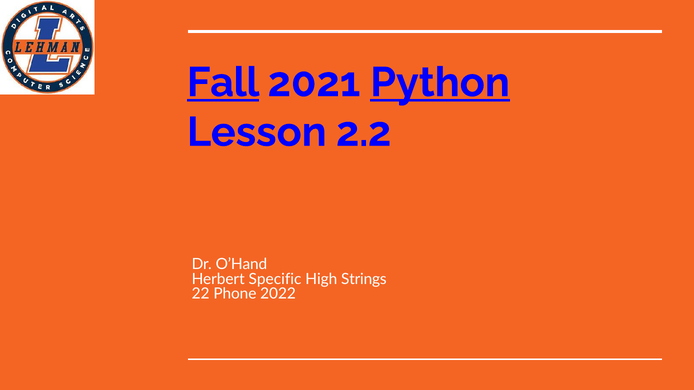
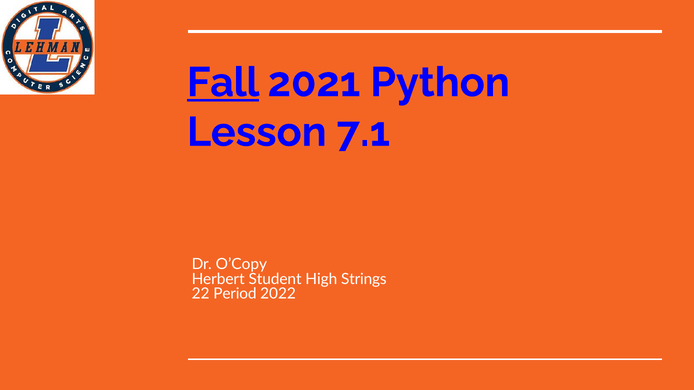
Python underline: present -> none
2.2: 2.2 -> 7.1
O’Hand: O’Hand -> O’Copy
Specific: Specific -> Student
Phone: Phone -> Period
